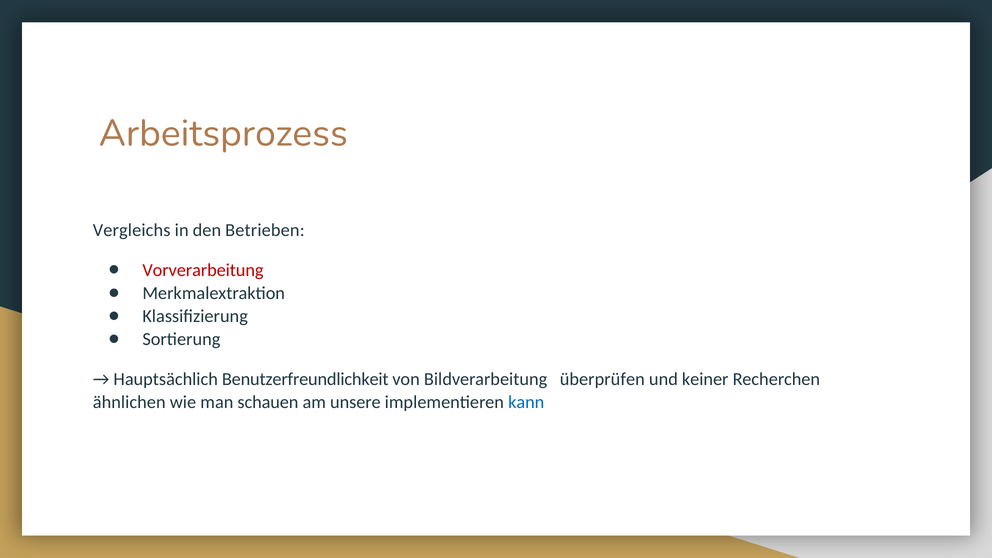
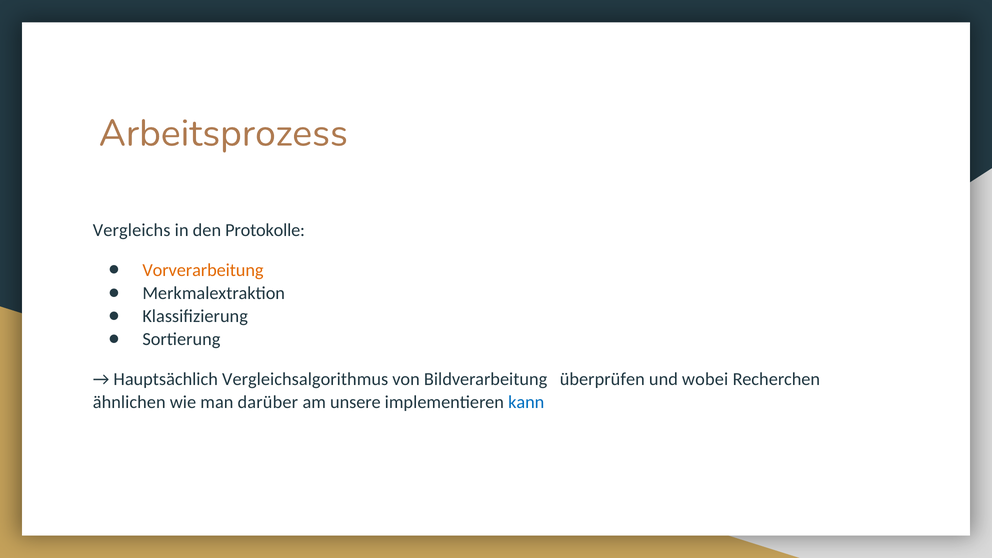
Betrieben: Betrieben -> Protokolle
Vorverarbeitung colour: red -> orange
Benutzerfreundlichkeit: Benutzerfreundlichkeit -> Vergleichsalgorithmus
keiner: keiner -> wobei
schauen: schauen -> darüber
